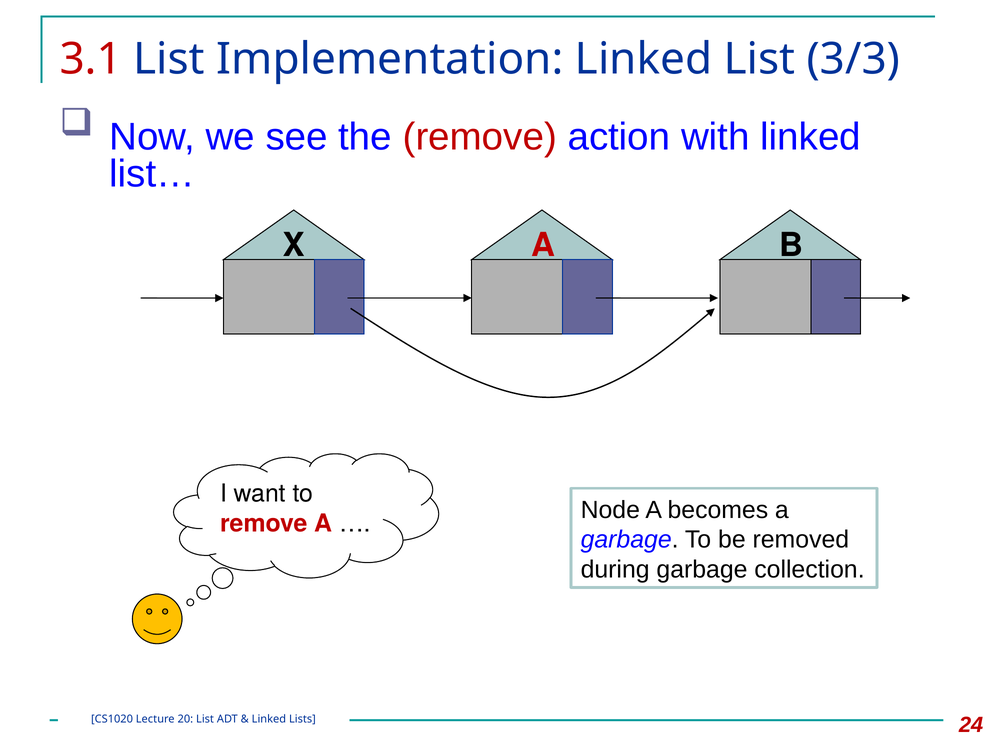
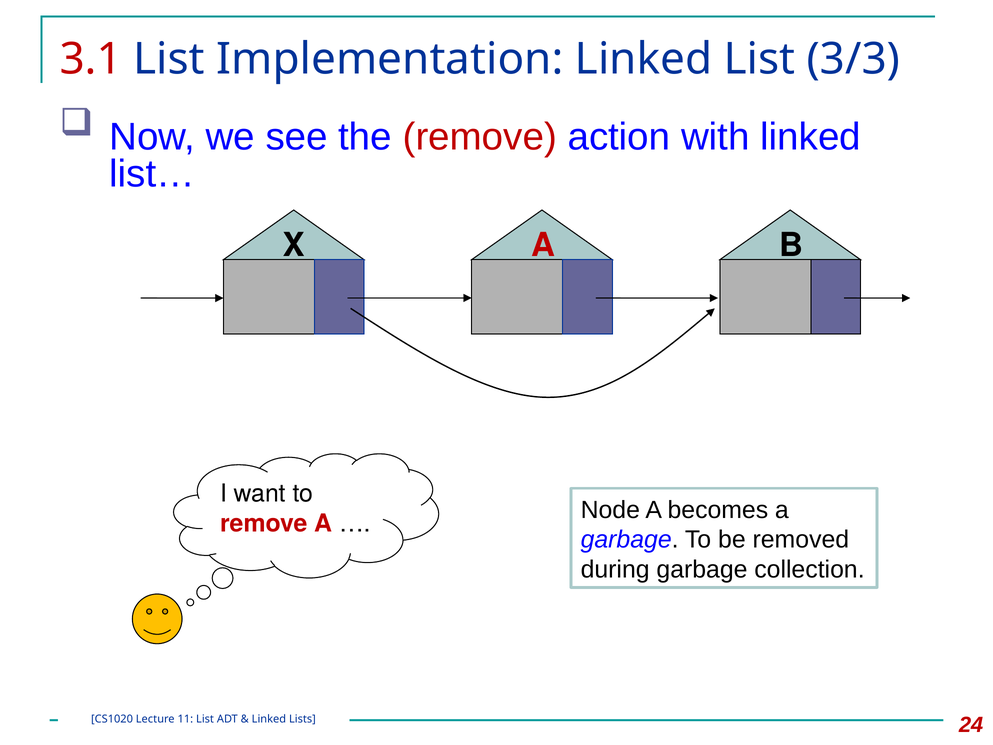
20: 20 -> 11
